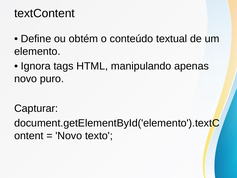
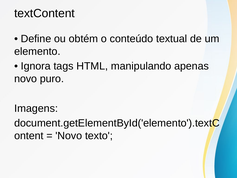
Capturar: Capturar -> Imagens
